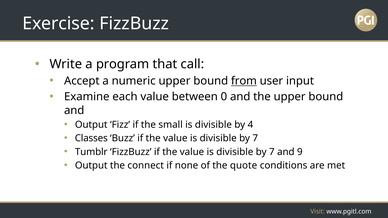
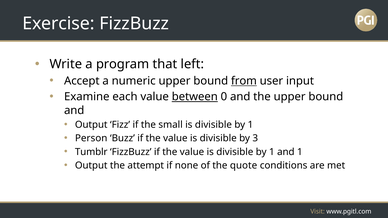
call: call -> left
between underline: none -> present
4 at (250, 125): 4 -> 1
Classes: Classes -> Person
7 at (255, 138): 7 -> 3
7 at (272, 152): 7 -> 1
and 9: 9 -> 1
connect: connect -> attempt
